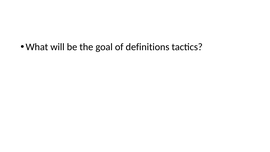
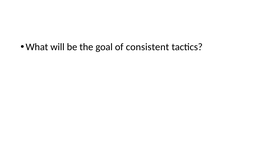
definitions: definitions -> consistent
